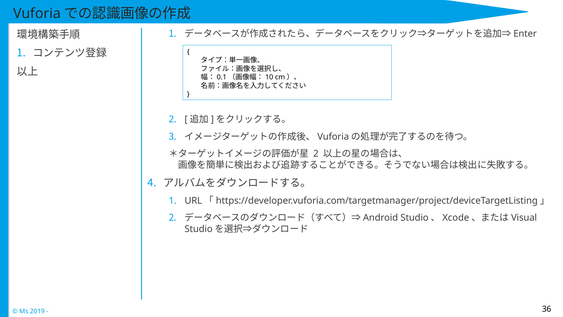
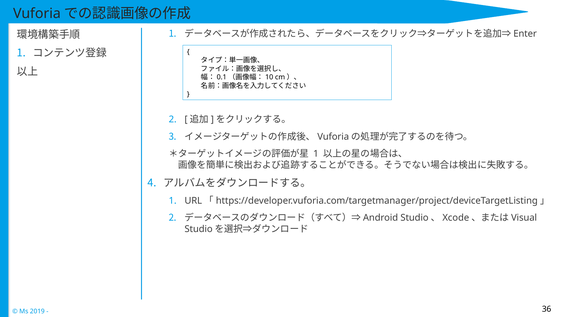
2 at (316, 154): 2 -> 1
